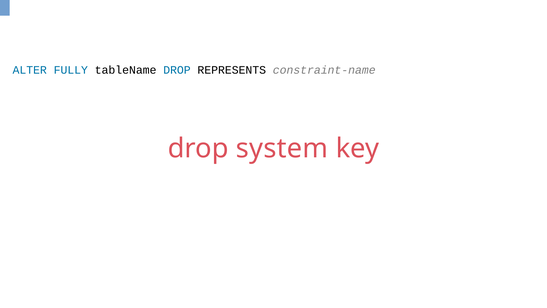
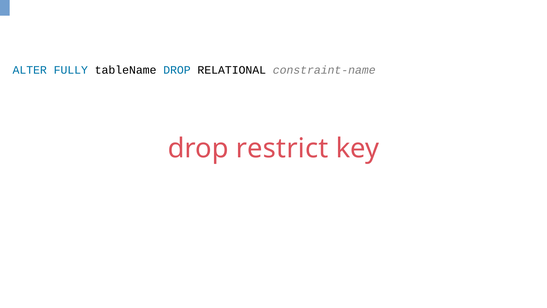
REPRESENTS: REPRESENTS -> RELATIONAL
system: system -> restrict
